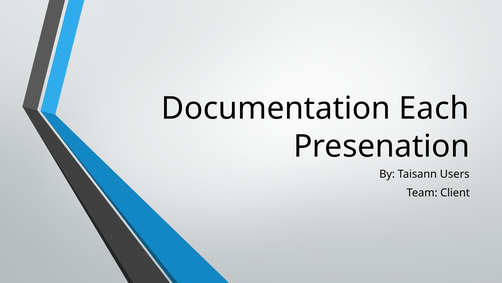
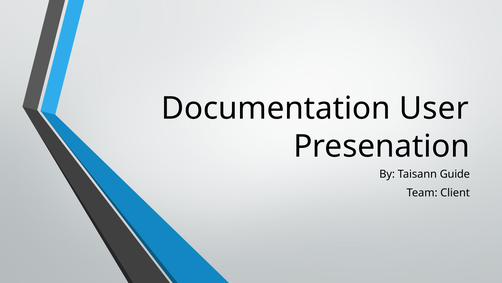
Each: Each -> User
Users: Users -> Guide
